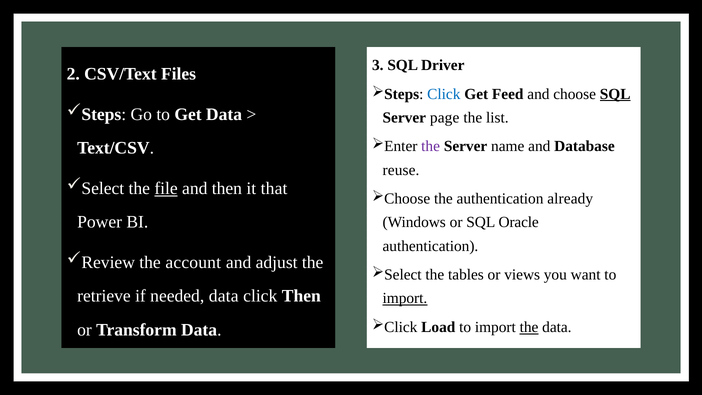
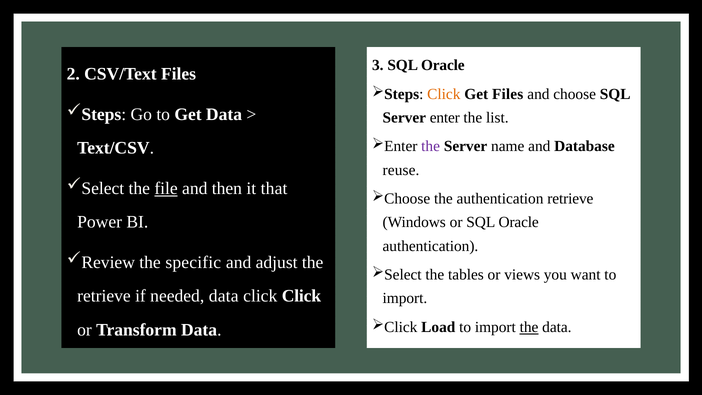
3 SQL Driver: Driver -> Oracle
Click at (444, 94) colour: blue -> orange
Get Feed: Feed -> Files
SQL at (615, 94) underline: present -> none
page: page -> enter
authentication already: already -> retrieve
account: account -> specific
click Then: Then -> Click
import at (405, 298) underline: present -> none
